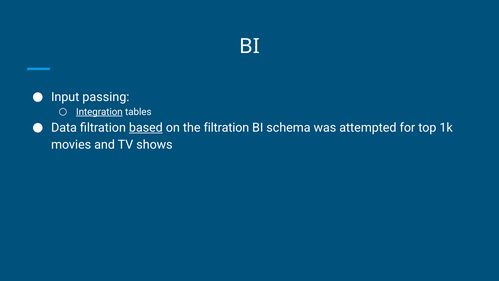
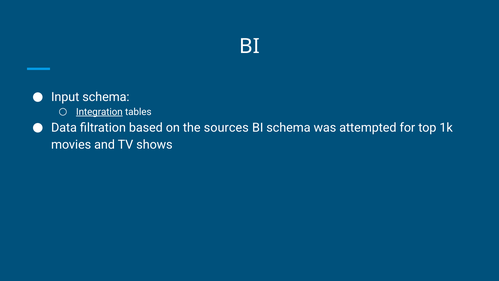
Input passing: passing -> schema
based underline: present -> none
the filtration: filtration -> sources
